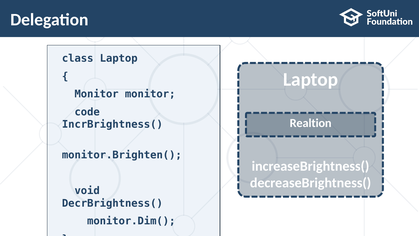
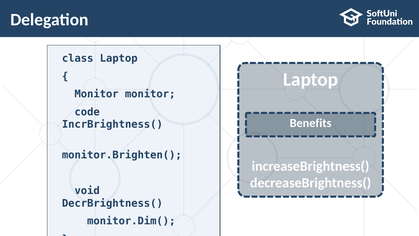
Realtion: Realtion -> Benefits
